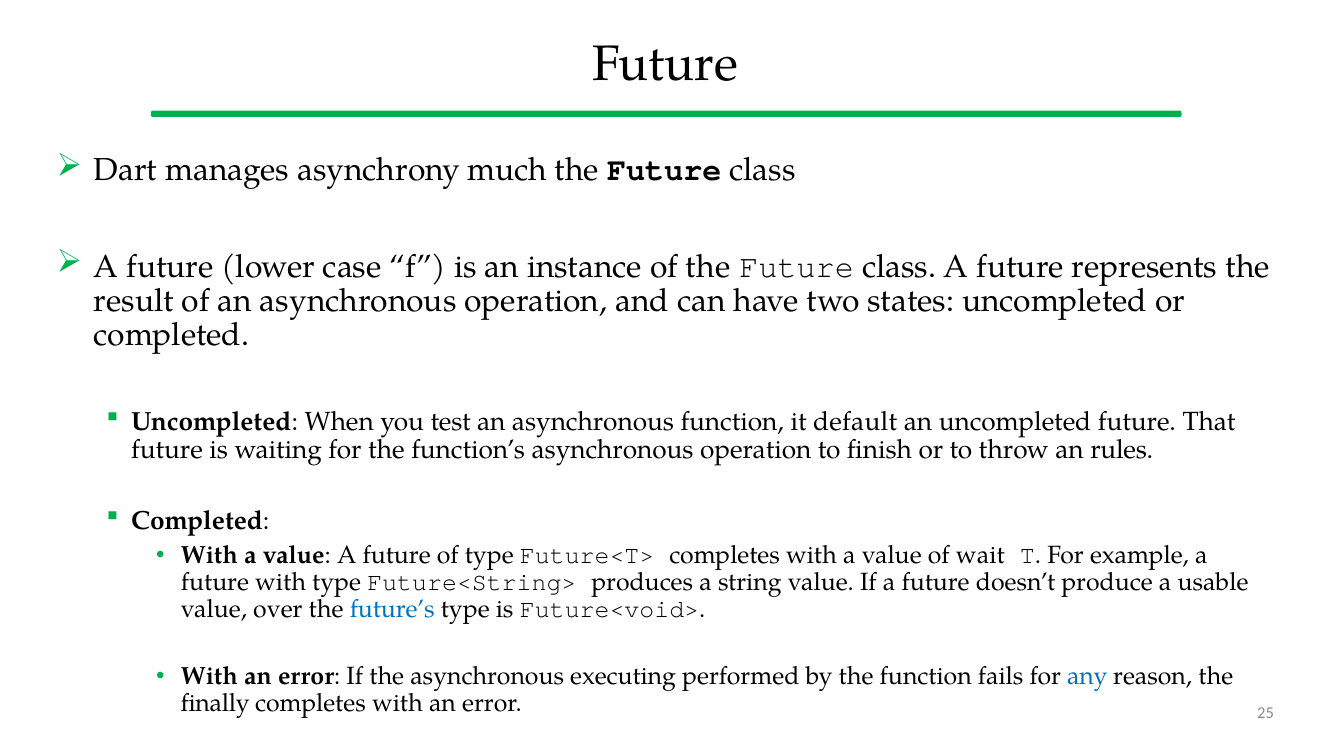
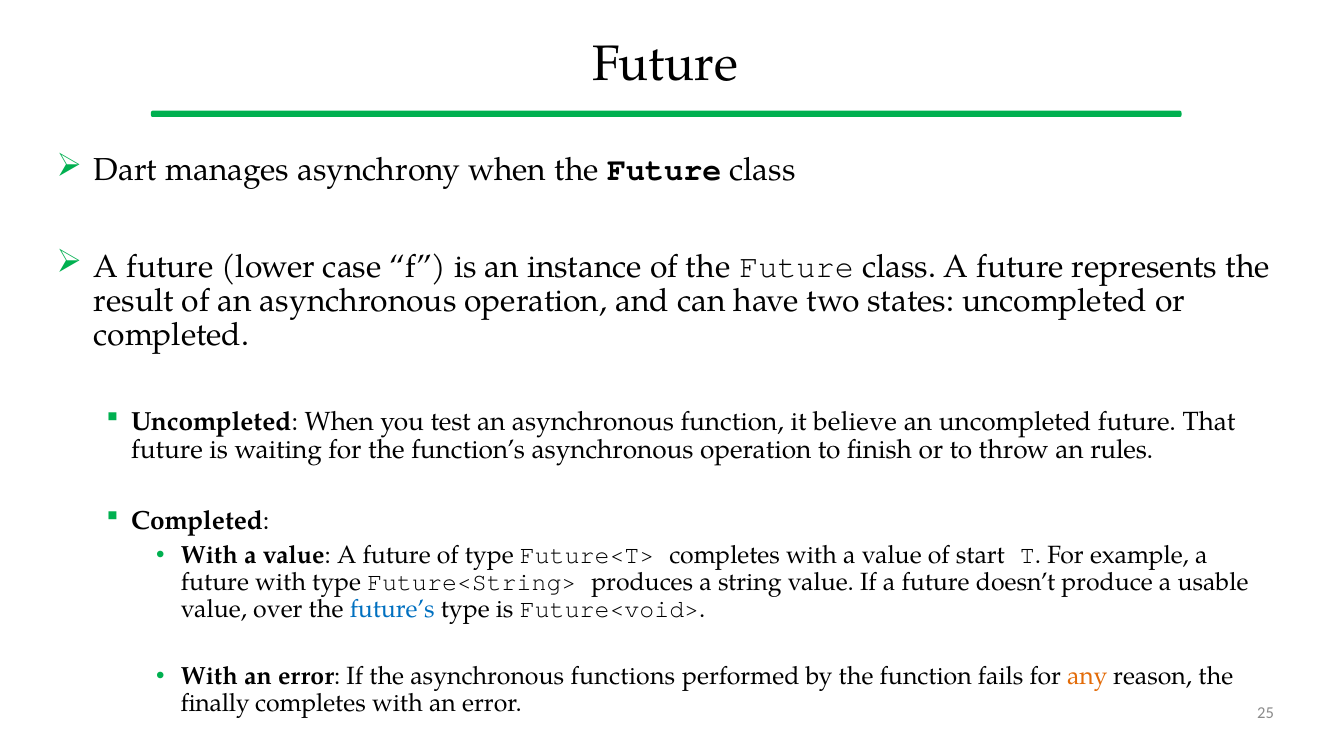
asynchrony much: much -> when
default: default -> believe
wait: wait -> start
executing: executing -> functions
any colour: blue -> orange
